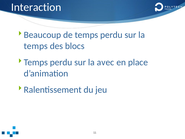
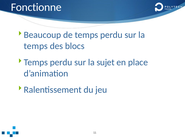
Interaction: Interaction -> Fonctionne
avec: avec -> sujet
